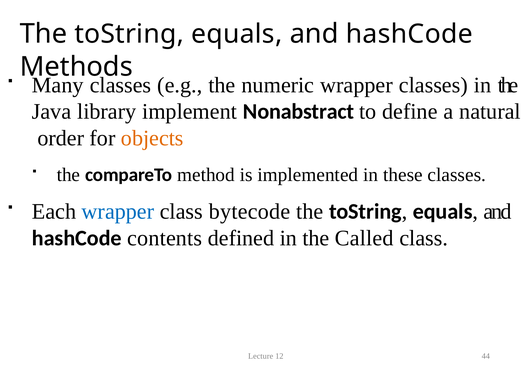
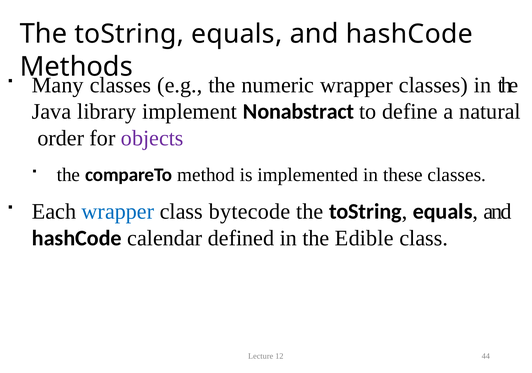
objects colour: orange -> purple
contents: contents -> calendar
Called: Called -> Edible
